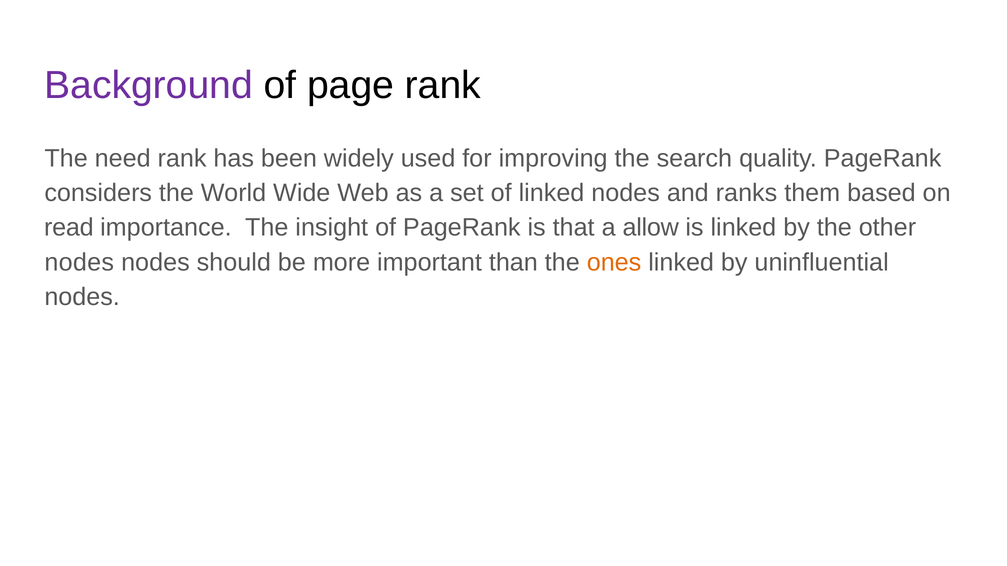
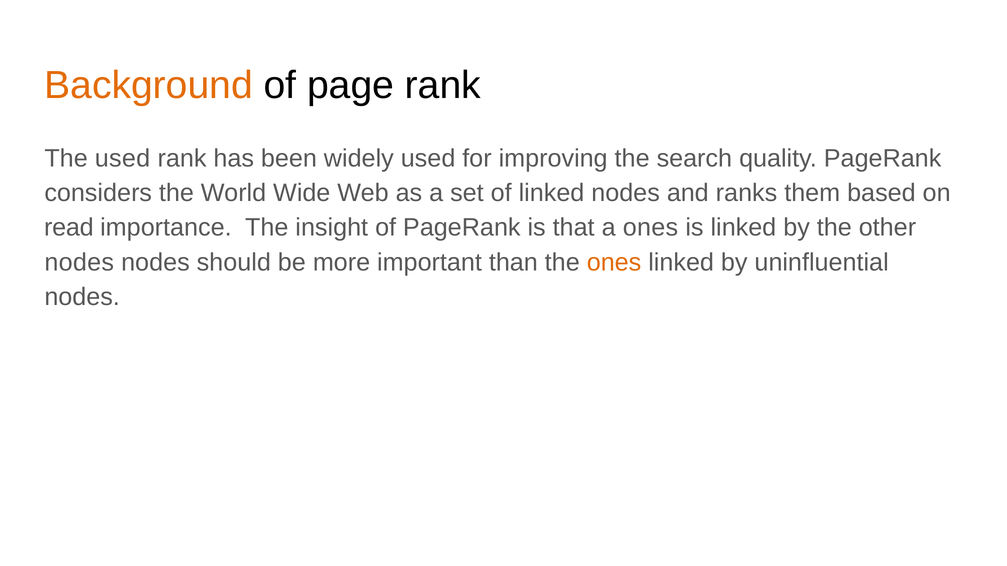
Background colour: purple -> orange
The need: need -> used
a allow: allow -> ones
